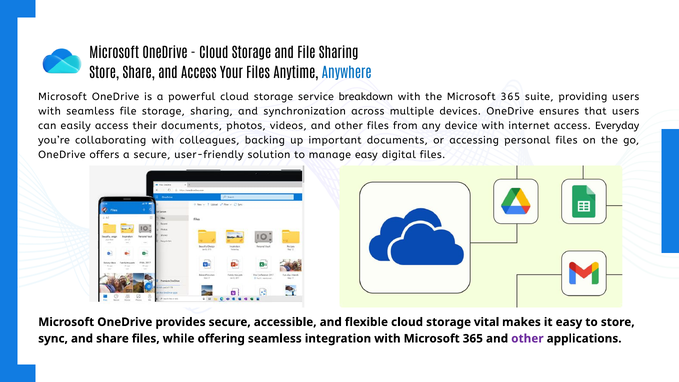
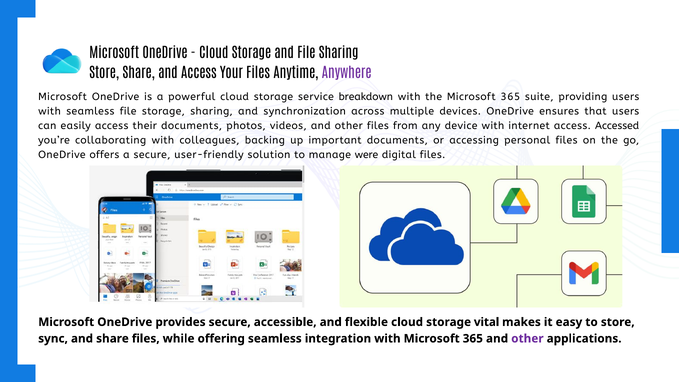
Anywhere colour: blue -> purple
Everyday: Everyday -> Accessed
manage easy: easy -> were
